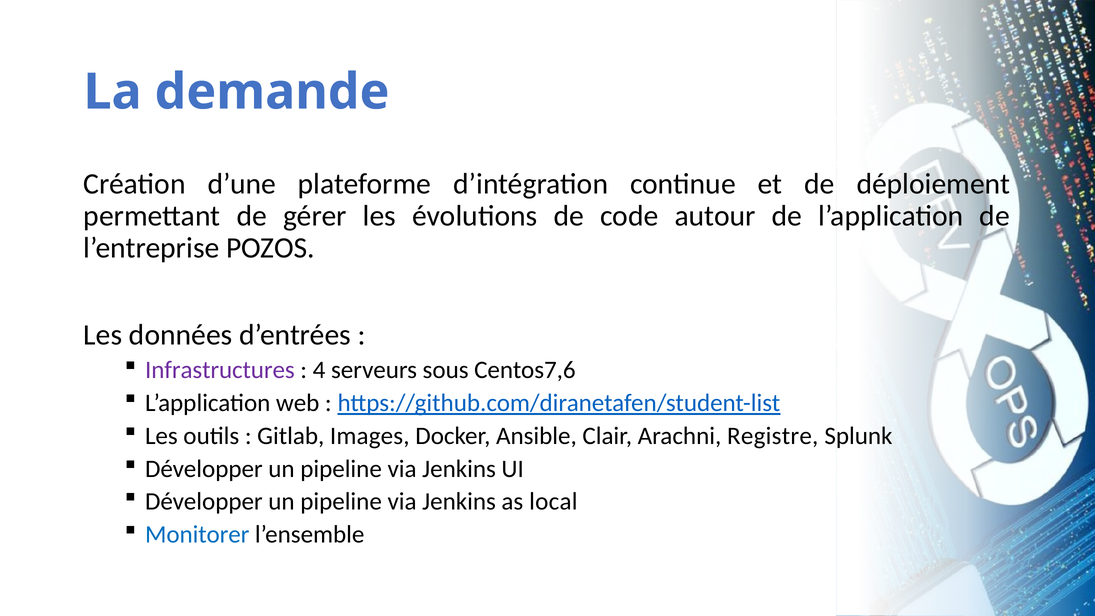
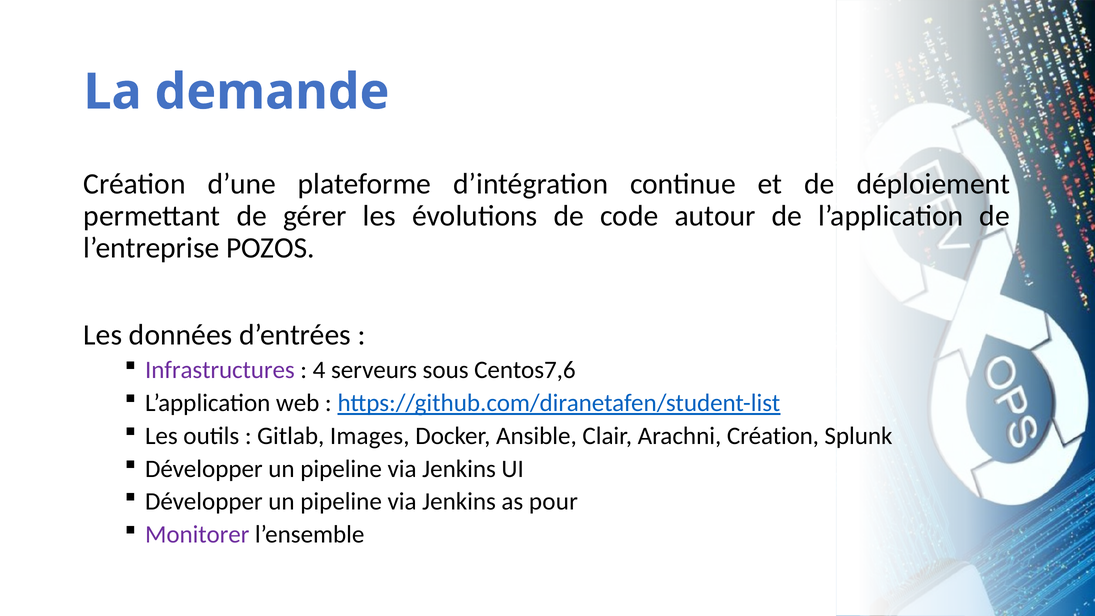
Arachni Registre: Registre -> Création
local: local -> pour
Monitorer colour: blue -> purple
